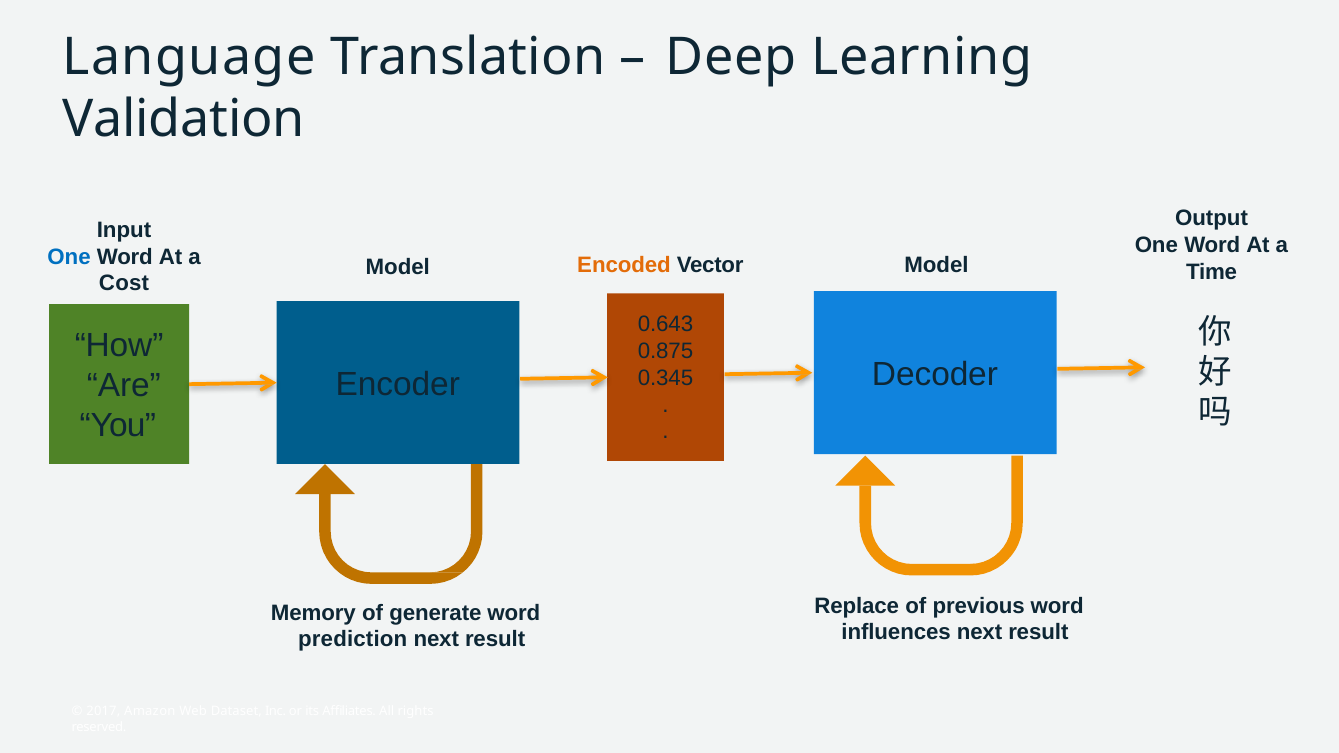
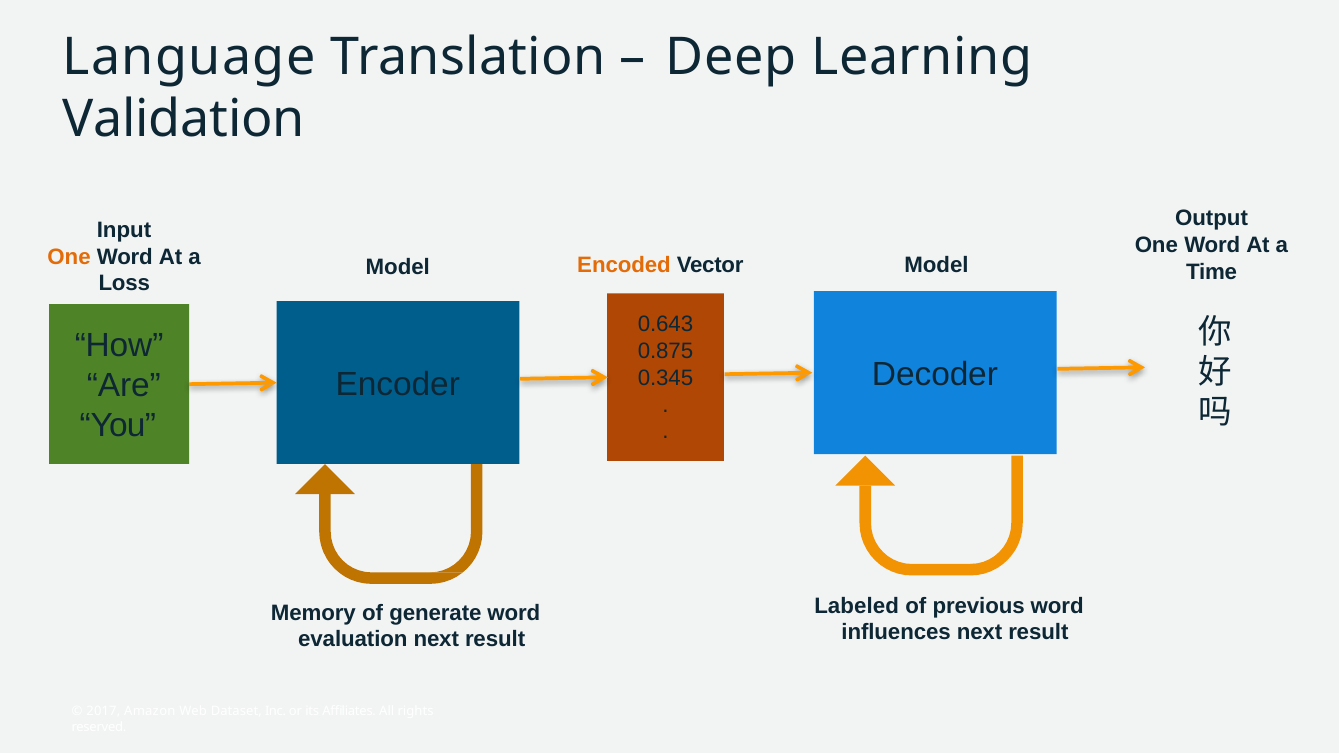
One at (69, 257) colour: blue -> orange
Cost: Cost -> Loss
Replace: Replace -> Labeled
prediction: prediction -> evaluation
